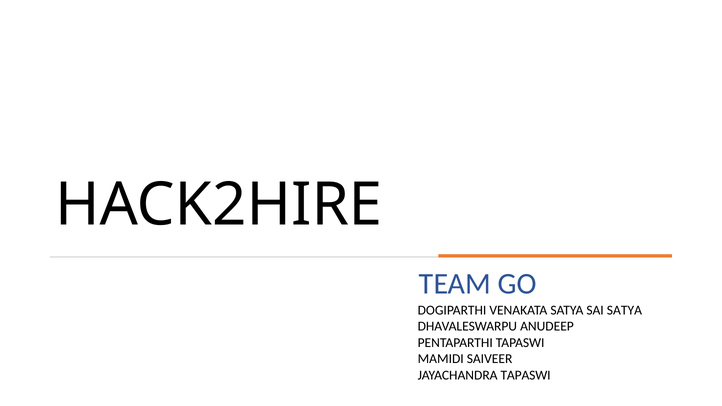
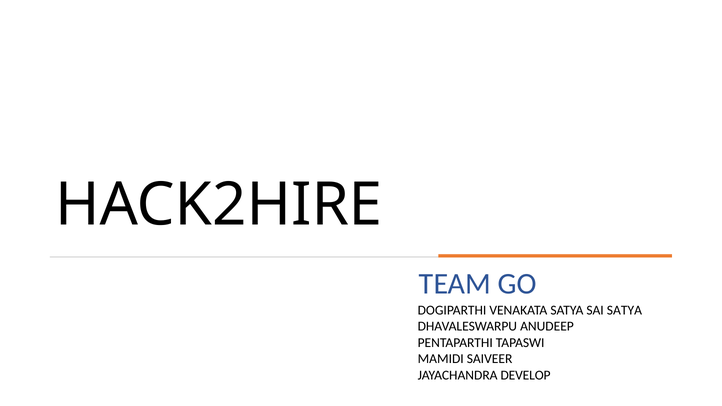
JAYACHANDRA TAPASWI: TAPASWI -> DEVELOP
